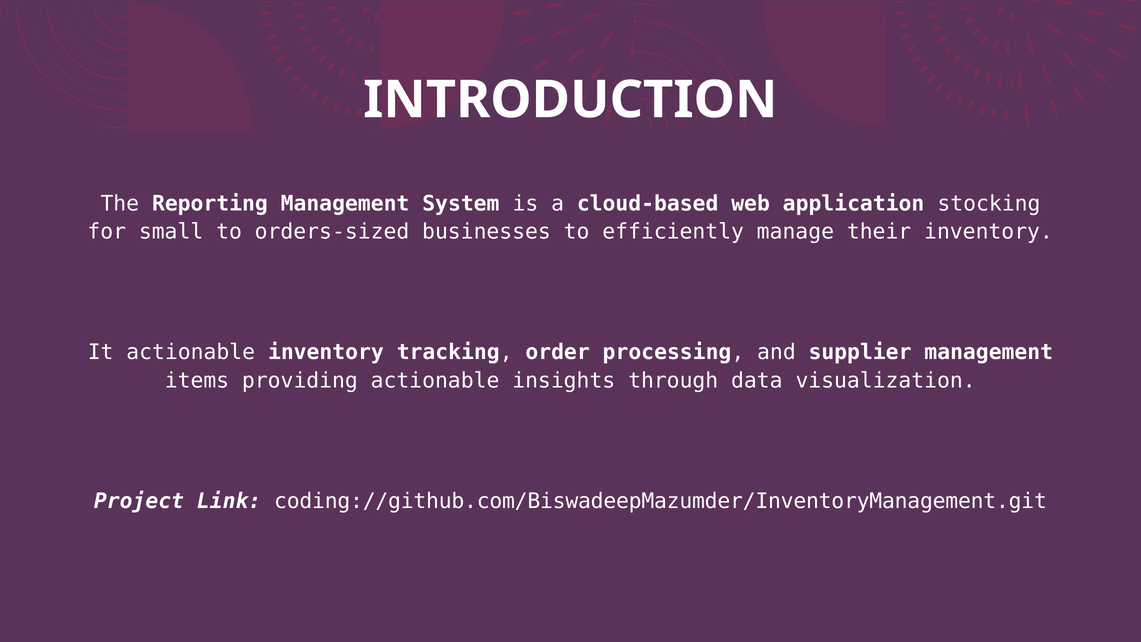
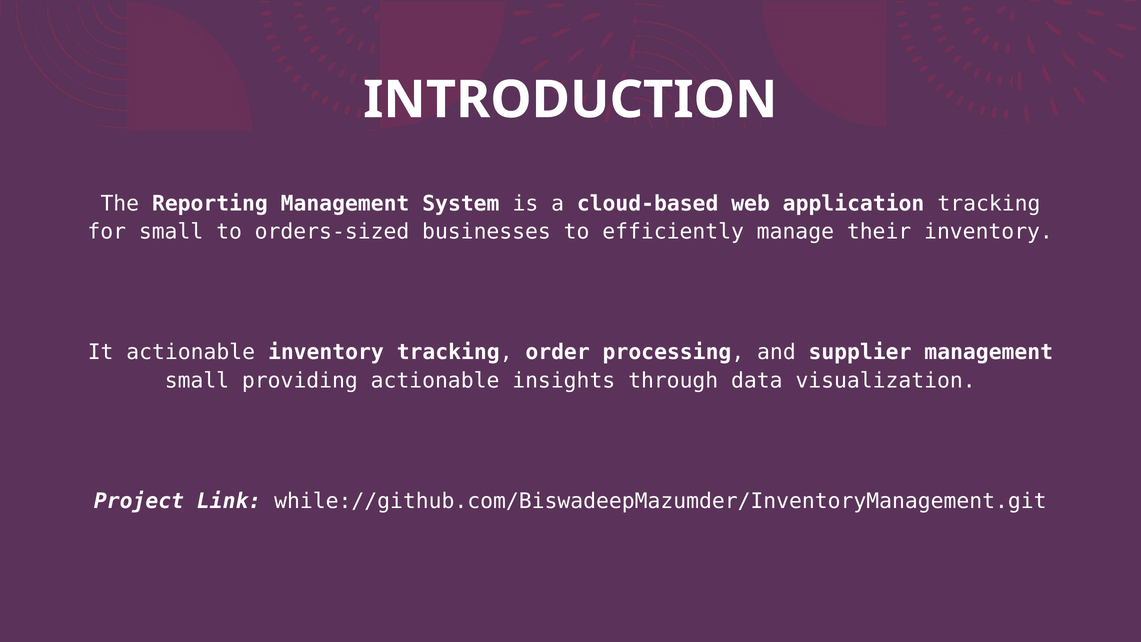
application stocking: stocking -> tracking
items at (197, 380): items -> small
coding://github.com/BiswadeepMazumder/InventoryManagement.git: coding://github.com/BiswadeepMazumder/InventoryManagement.git -> while://github.com/BiswadeepMazumder/InventoryManagement.git
